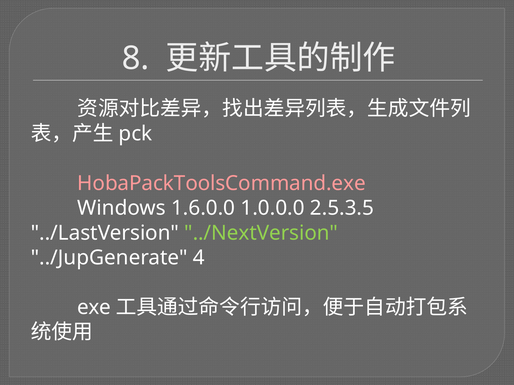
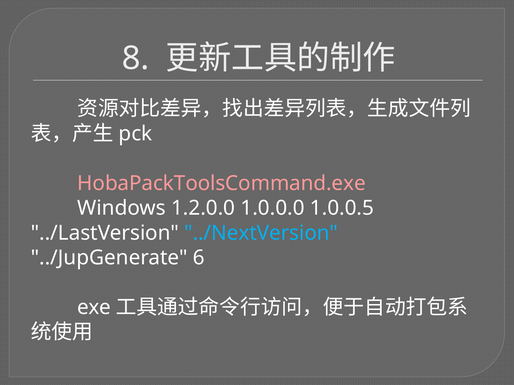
1.6.0.0: 1.6.0.0 -> 1.2.0.0
2.5.3.5: 2.5.3.5 -> 1.0.0.5
../NextVersion colour: light green -> light blue
4: 4 -> 6
